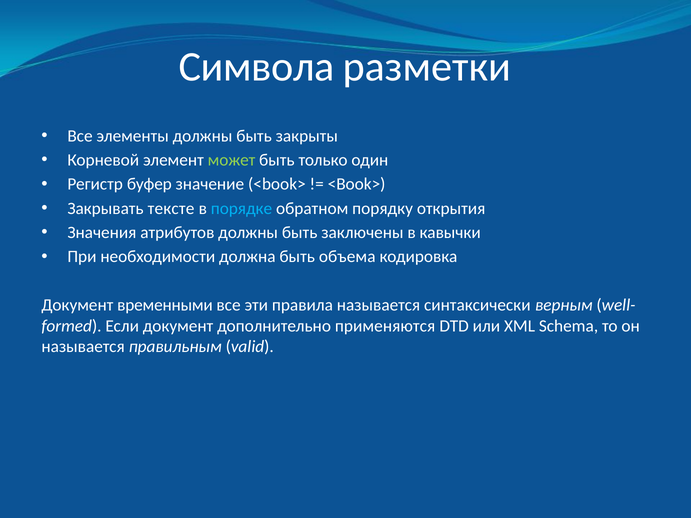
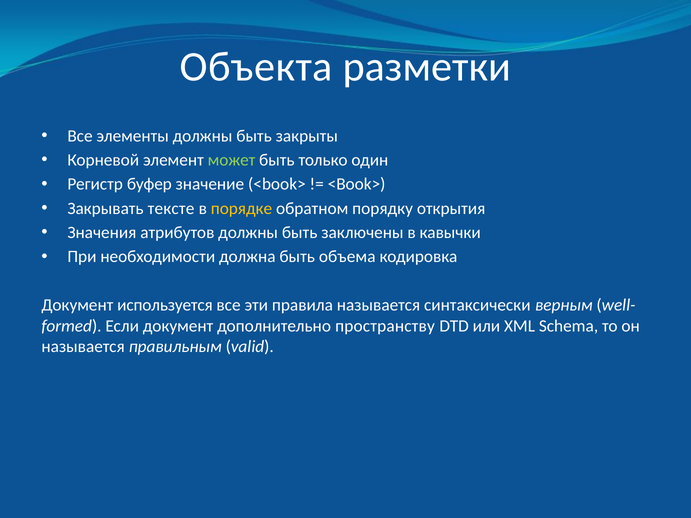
Символа: Символа -> Объекта
порядке colour: light blue -> yellow
временными: временными -> используется
применяются: применяются -> пространству
